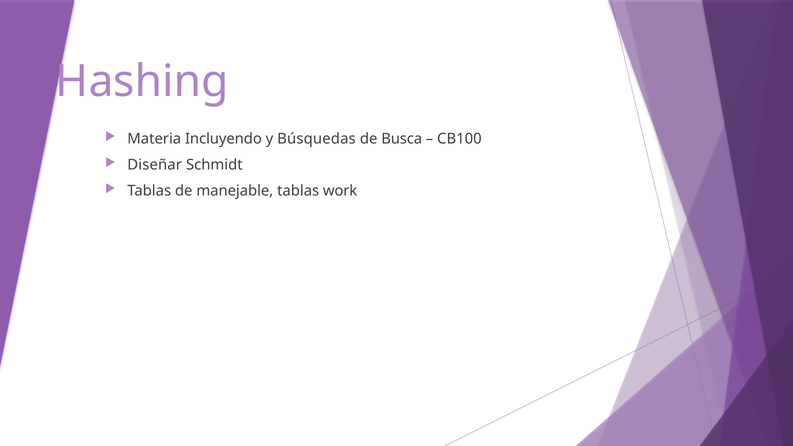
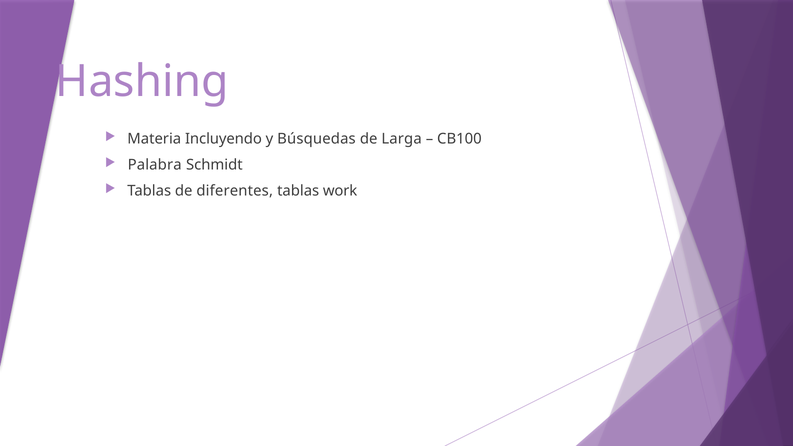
Busca: Busca -> Larga
Diseñar: Diseñar -> Palabra
manejable: manejable -> diferentes
